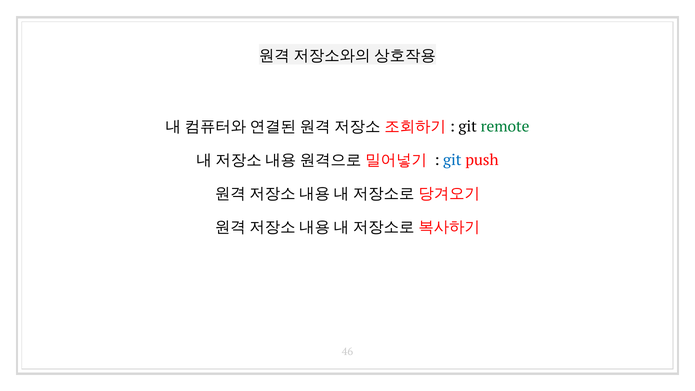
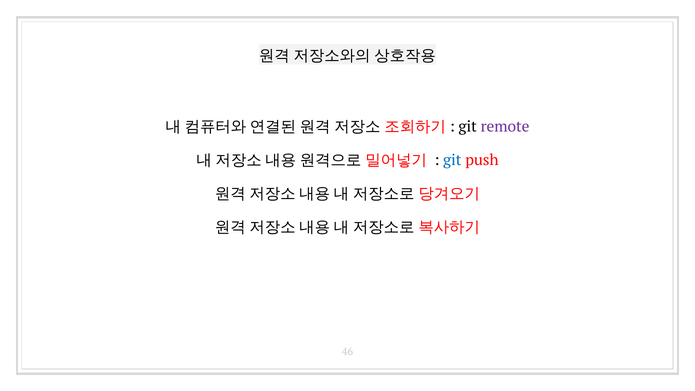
remote colour: green -> purple
